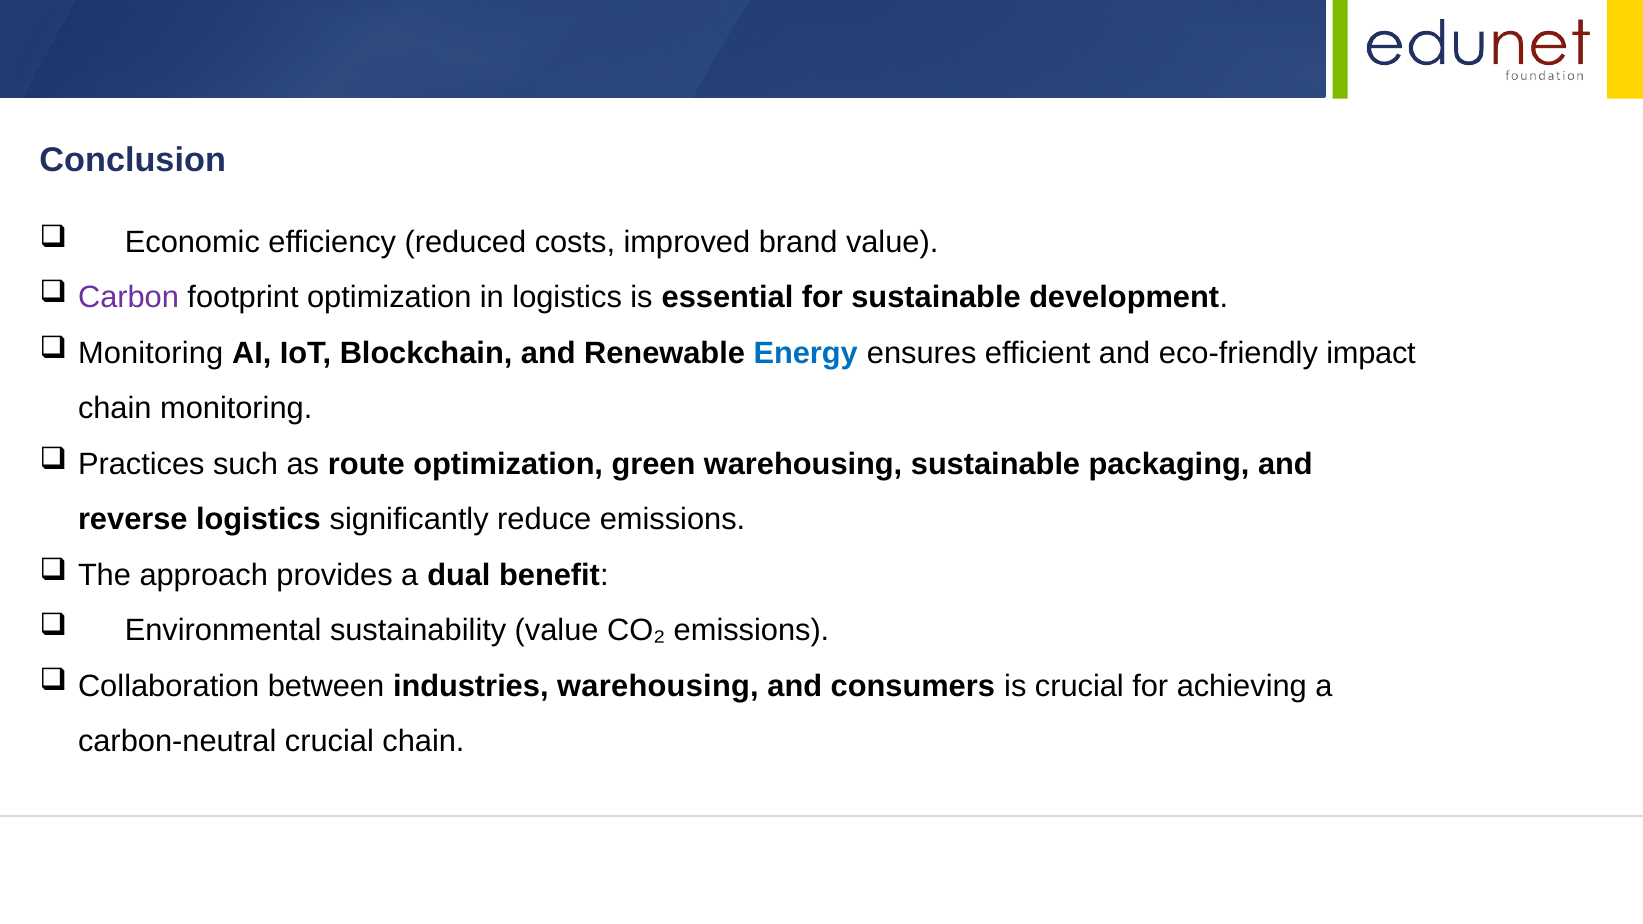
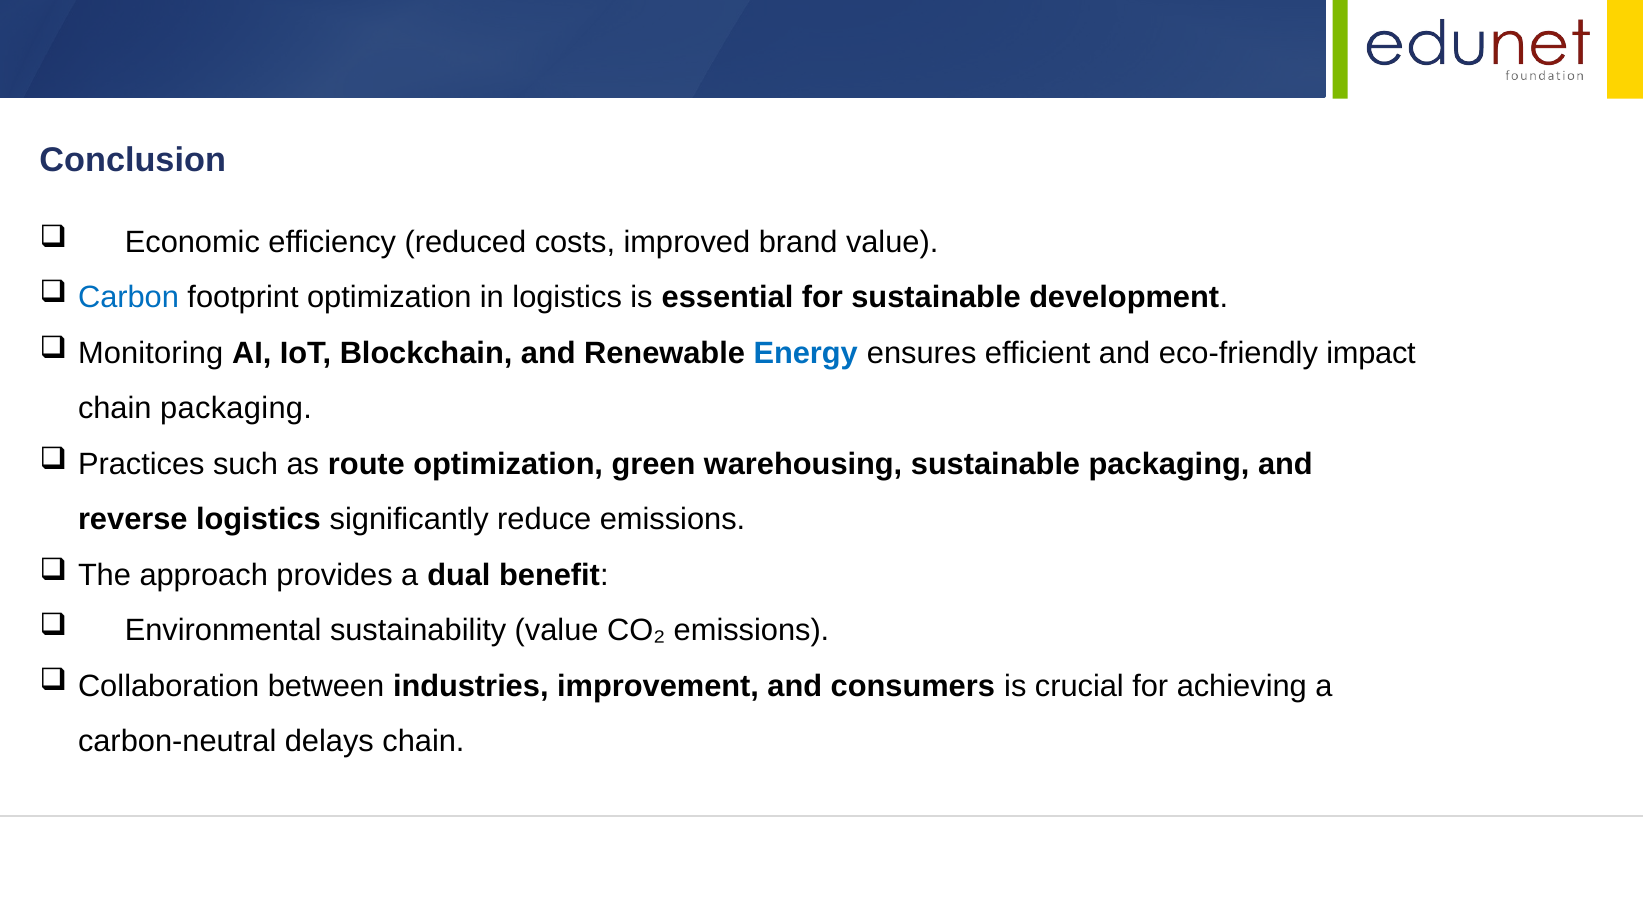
Carbon colour: purple -> blue
chain monitoring: monitoring -> packaging
industries warehousing: warehousing -> improvement
carbon-neutral crucial: crucial -> delays
